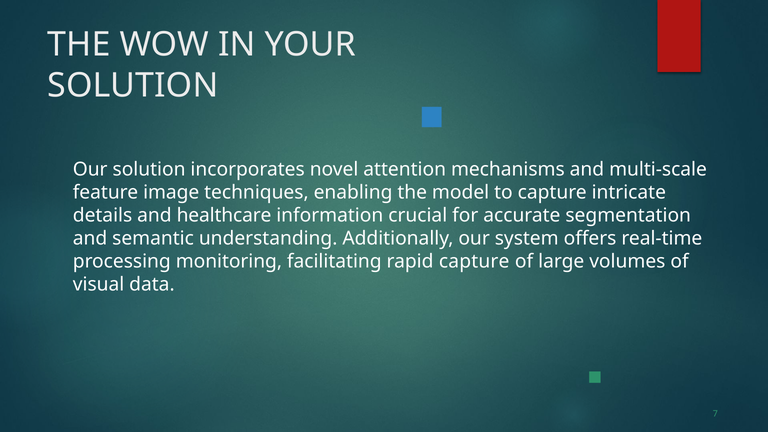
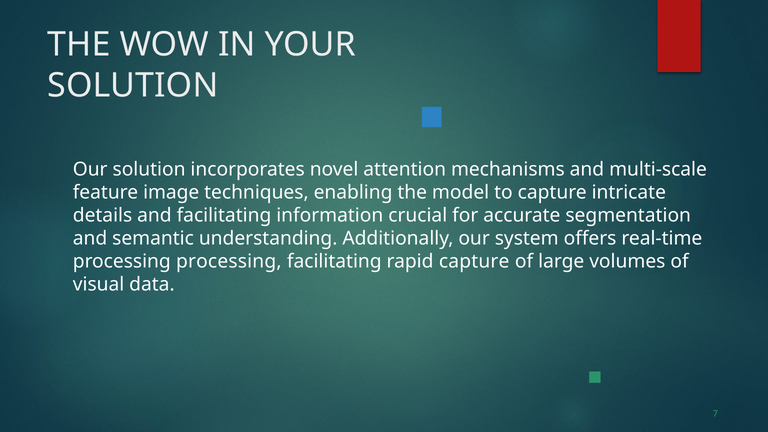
and healthcare: healthcare -> facilitating
processing monitoring: monitoring -> processing
